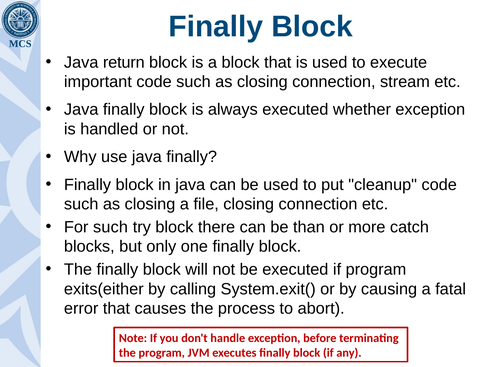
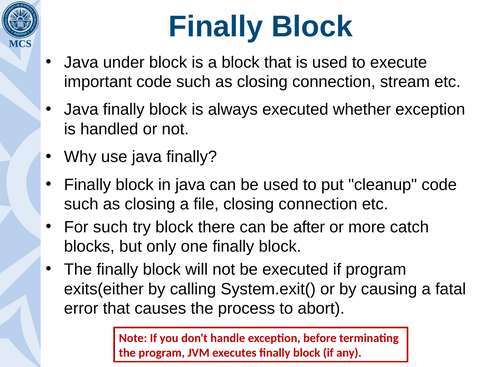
return: return -> under
than: than -> after
